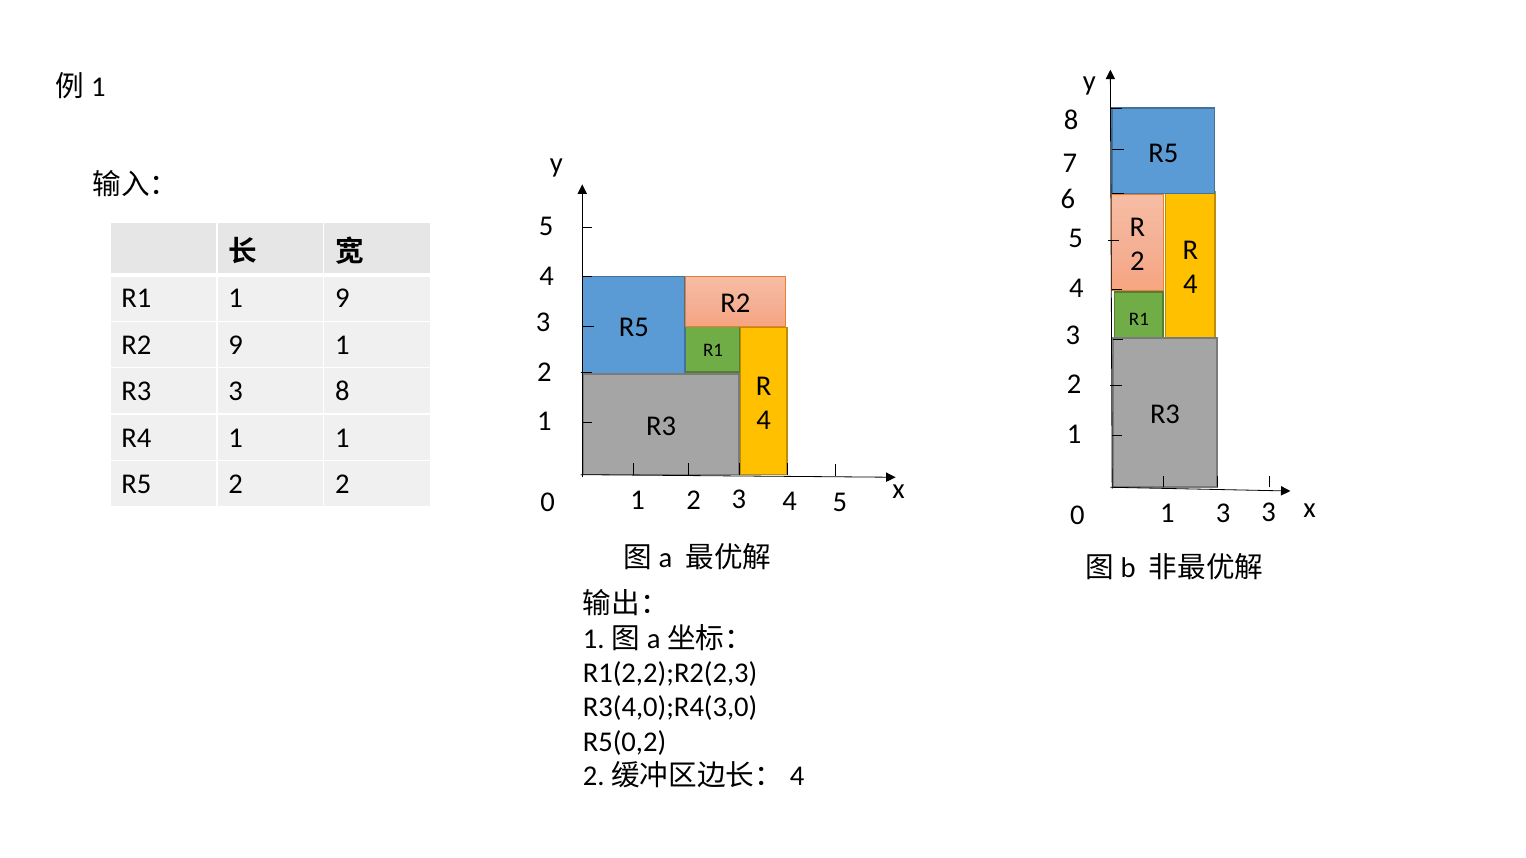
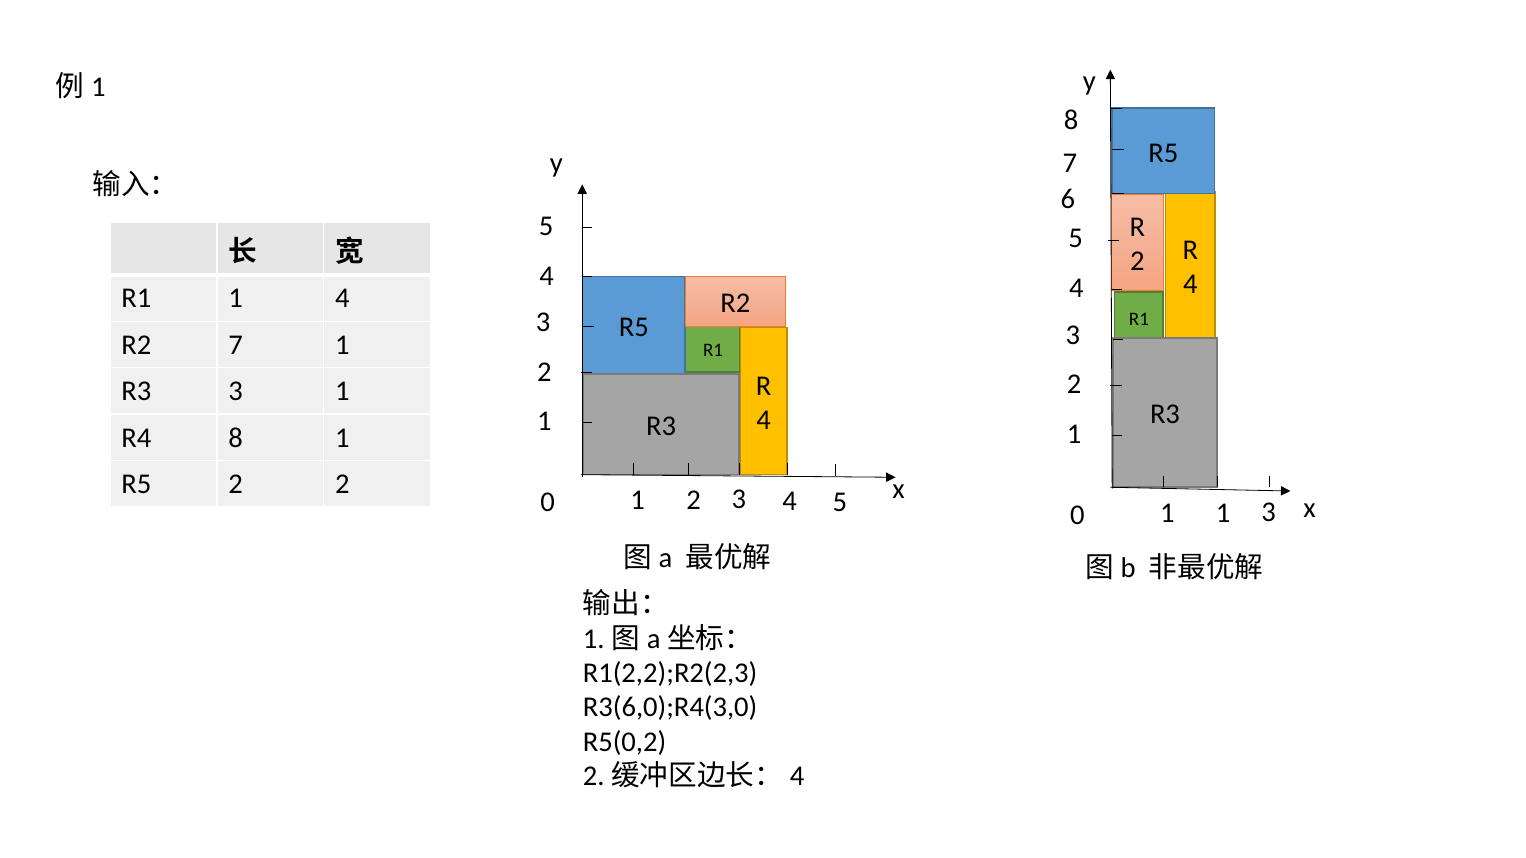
1 9: 9 -> 4
R2 9: 9 -> 7
R3 3 8: 8 -> 1
R4 1: 1 -> 8
1 3: 3 -> 1
R3(4,0);R4(3,0: R3(4,0);R4(3,0 -> R3(6,0);R4(3,0
